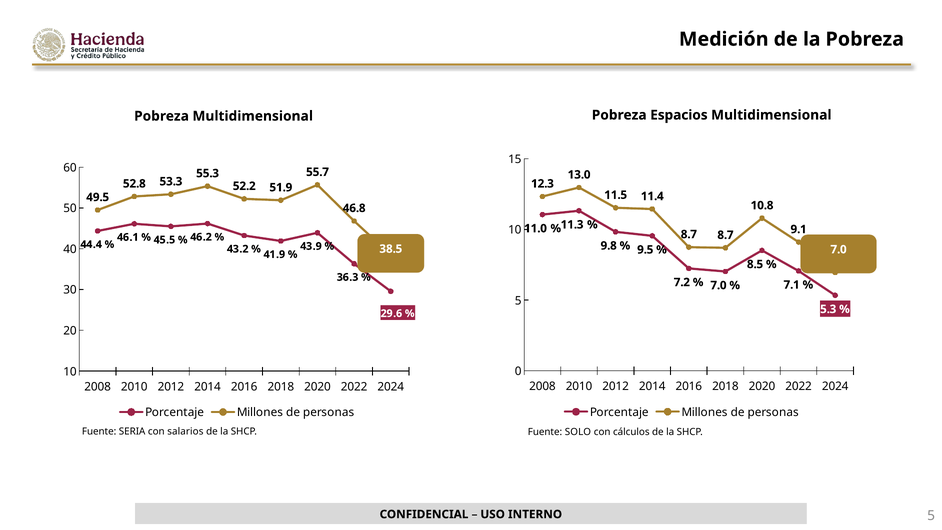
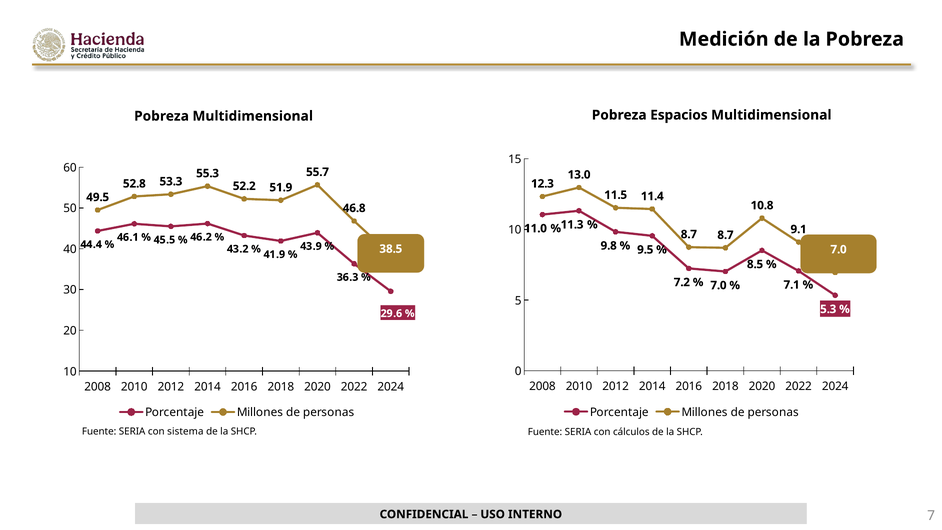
salarios: salarios -> sistema
SOLO at (578, 432): SOLO -> SERIA
5 at (931, 516): 5 -> 7
